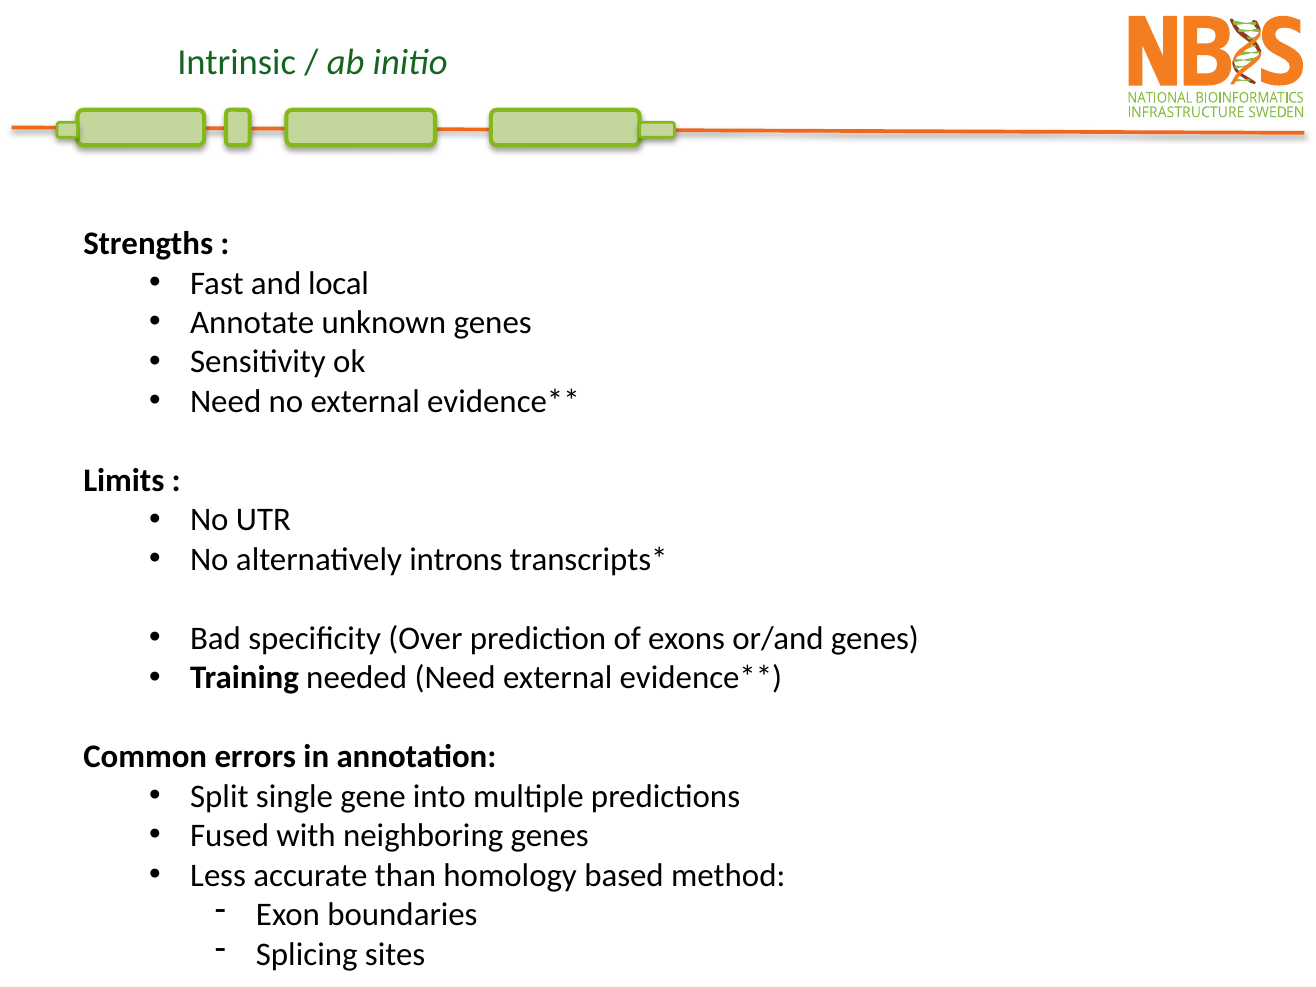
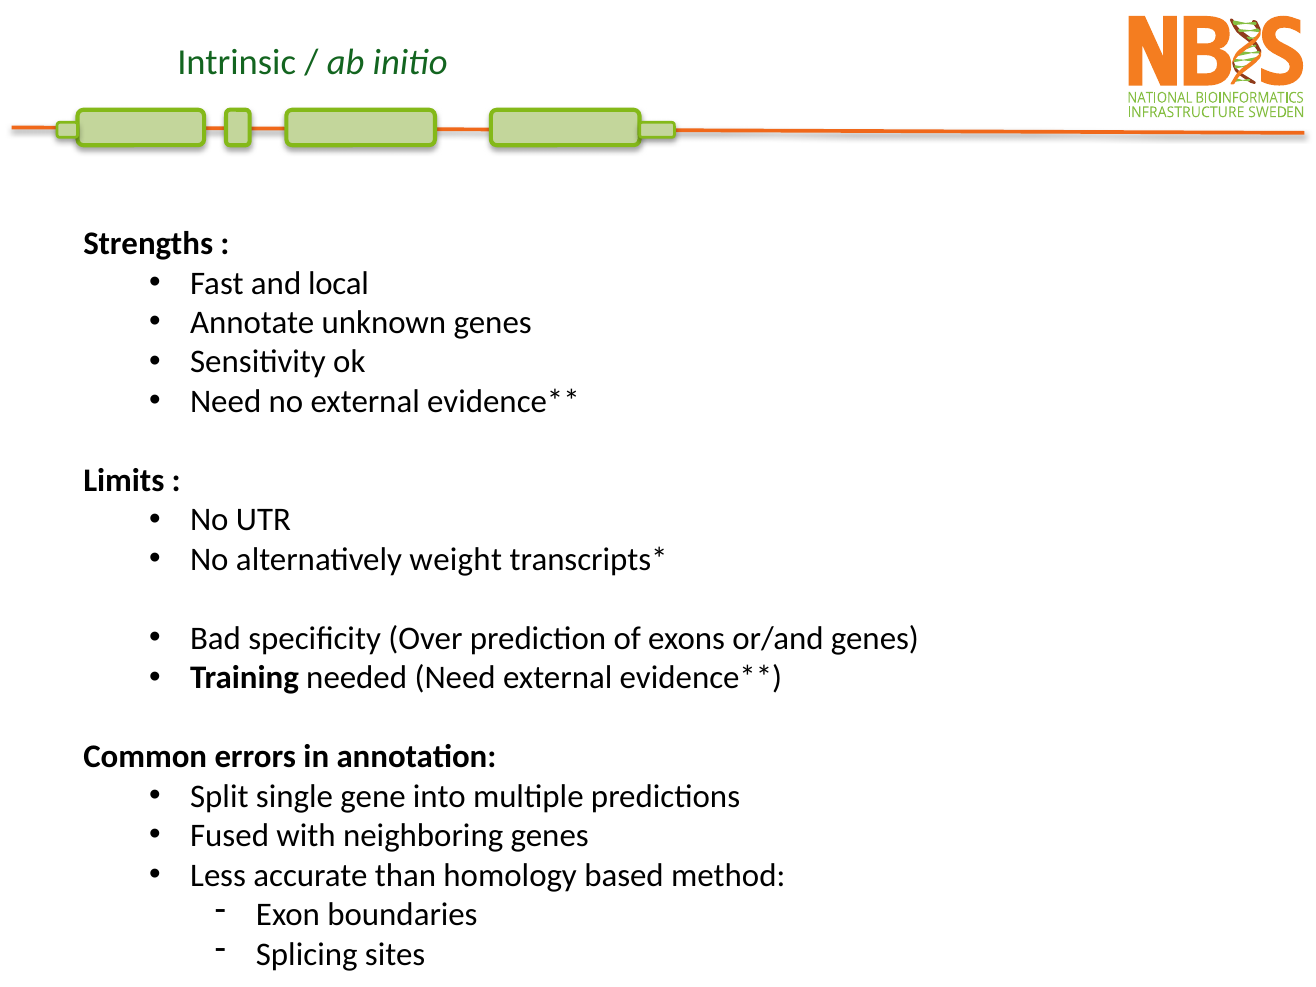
introns: introns -> weight
